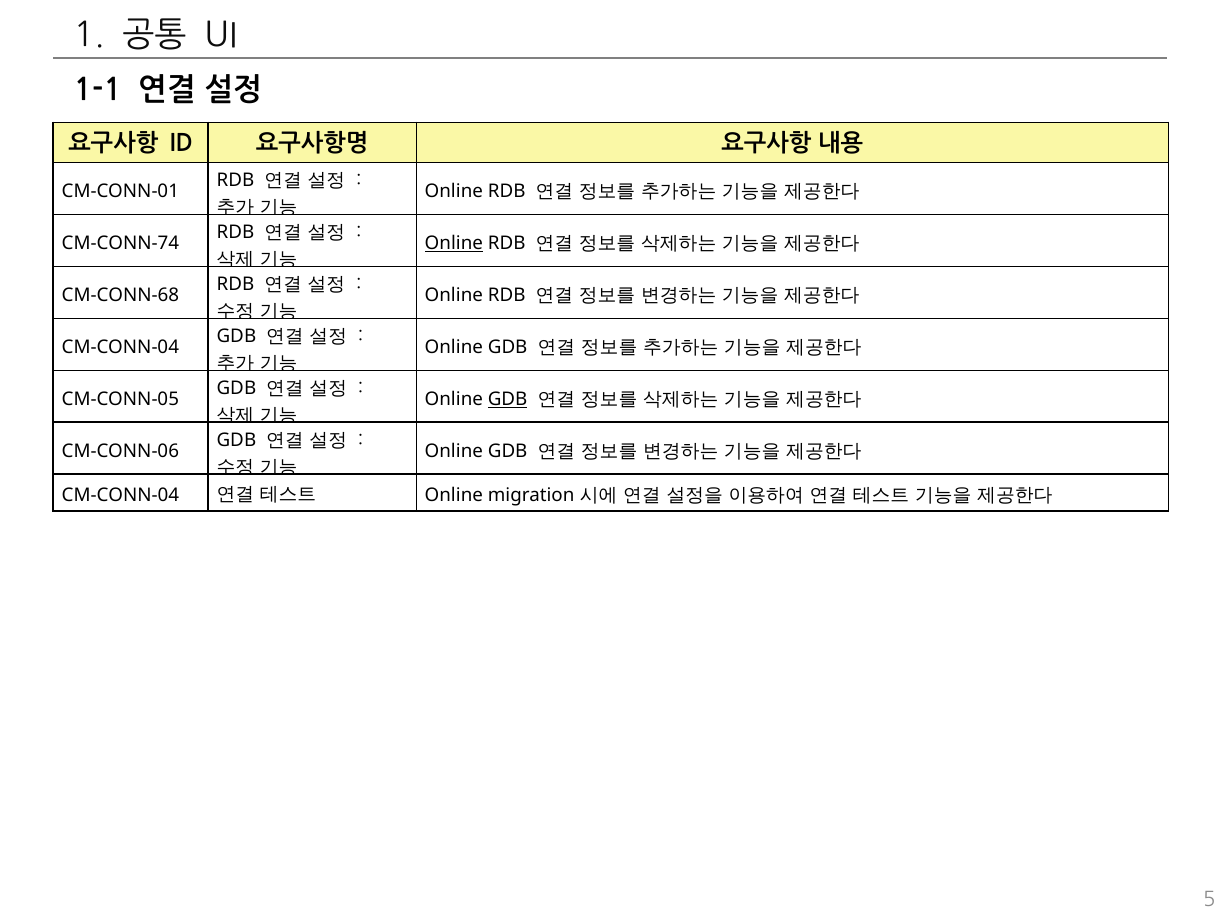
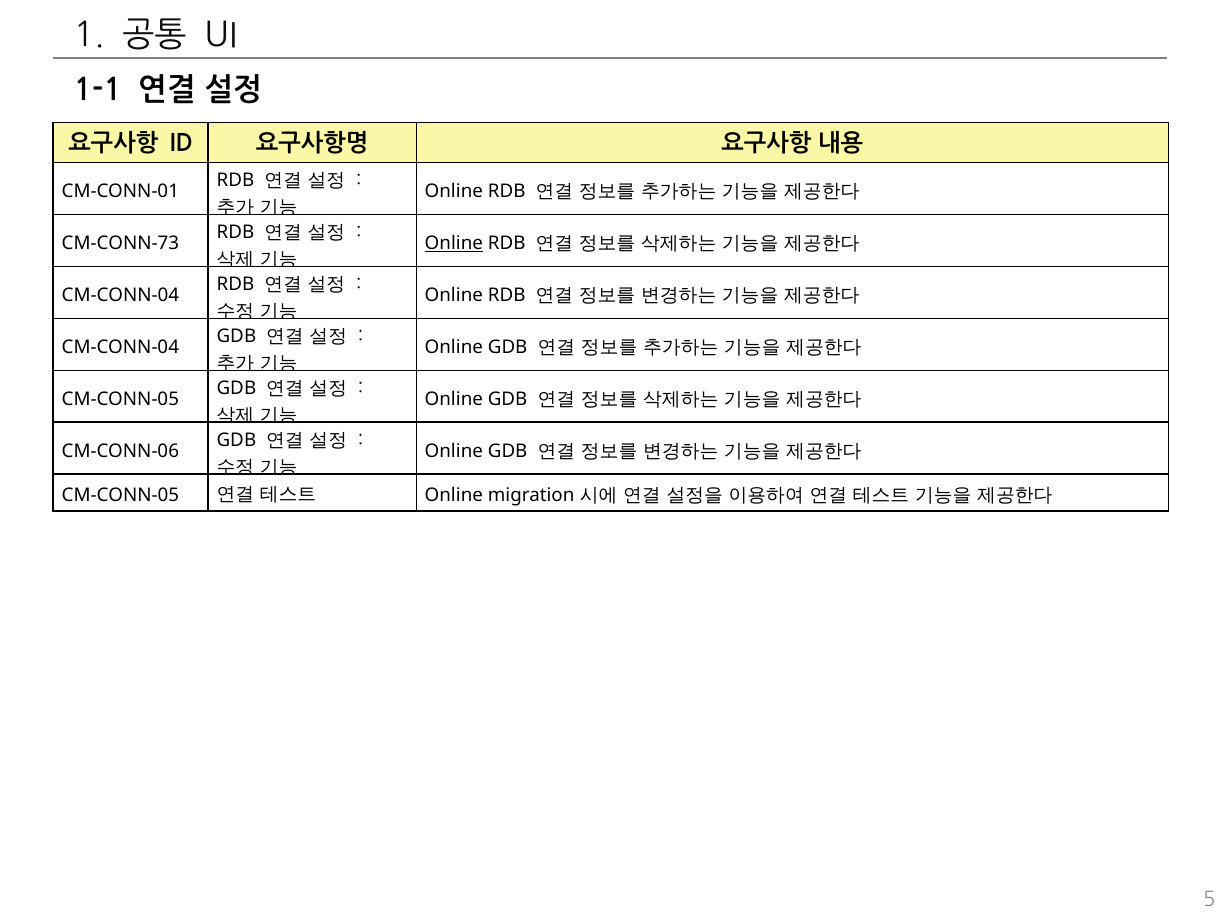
CM-CONN-74: CM-CONN-74 -> CM-CONN-73
CM-CONN-68 at (120, 295): CM-CONN-68 -> CM-CONN-04
GDB at (508, 399) underline: present -> none
CM-CONN-04 at (120, 495): CM-CONN-04 -> CM-CONN-05
